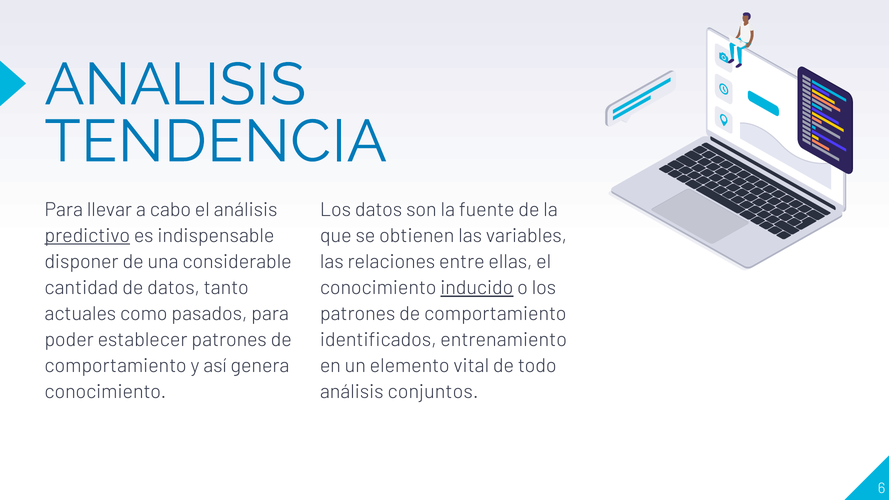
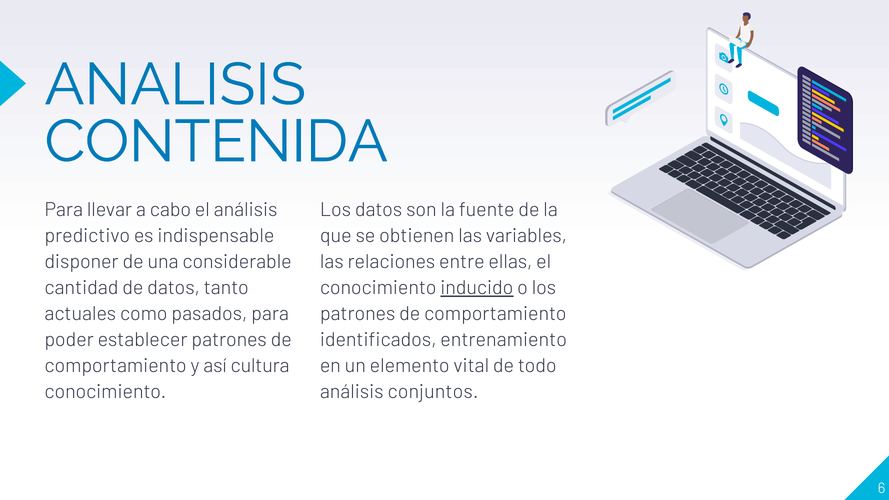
TENDENCIA: TENDENCIA -> CONTENIDA
predictivo underline: present -> none
genera: genera -> cultura
